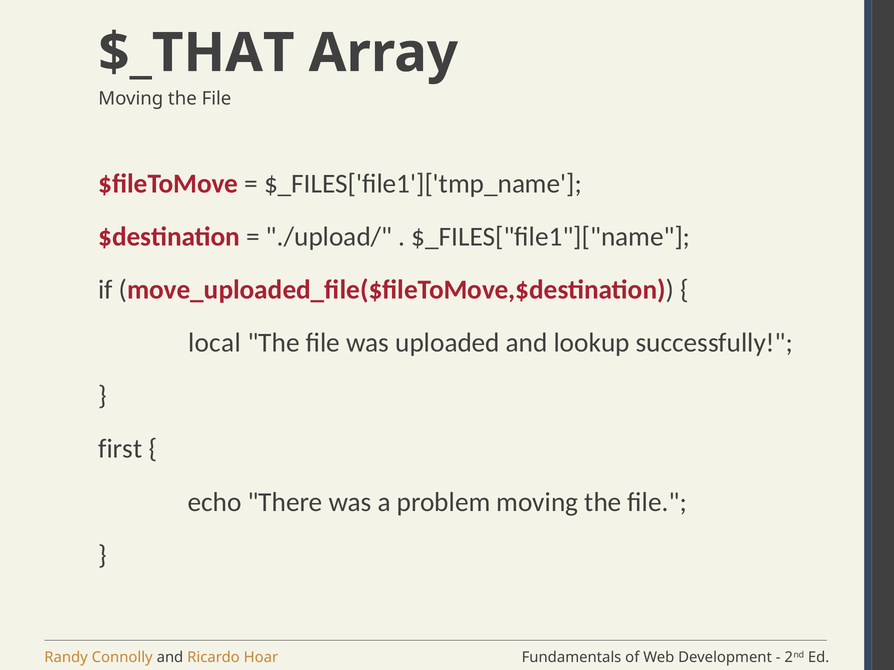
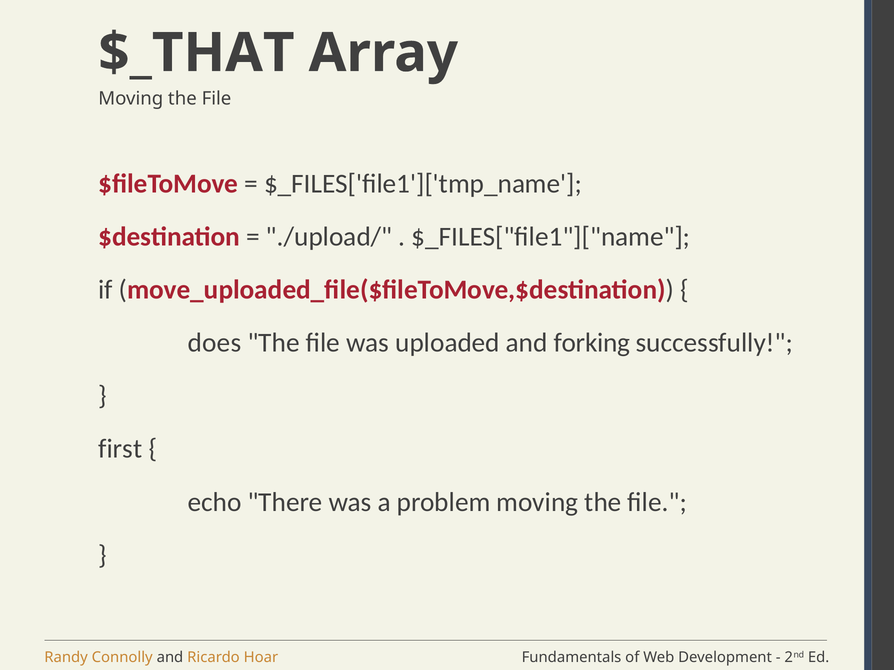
local: local -> does
lookup: lookup -> forking
